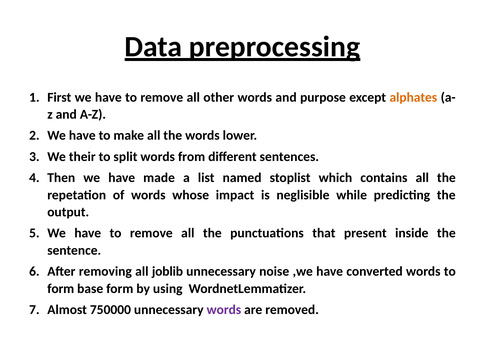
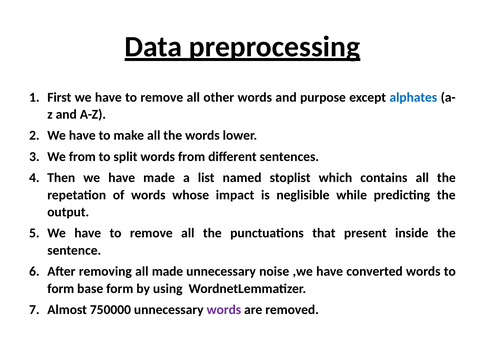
alphates colour: orange -> blue
We their: their -> from
all joblib: joblib -> made
